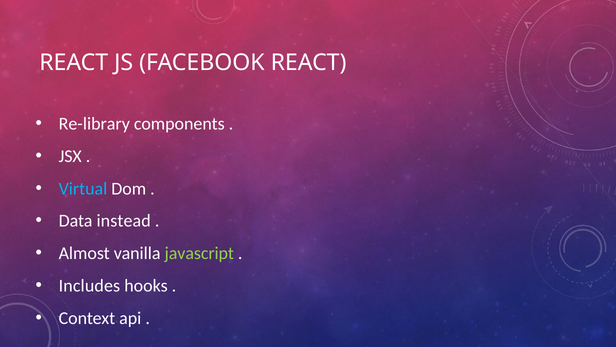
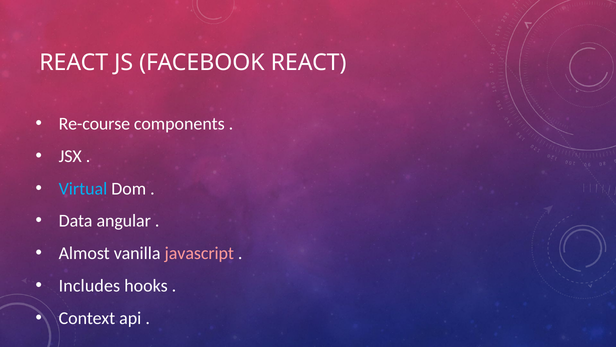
Re-library: Re-library -> Re-course
instead: instead -> angular
javascript colour: light green -> pink
